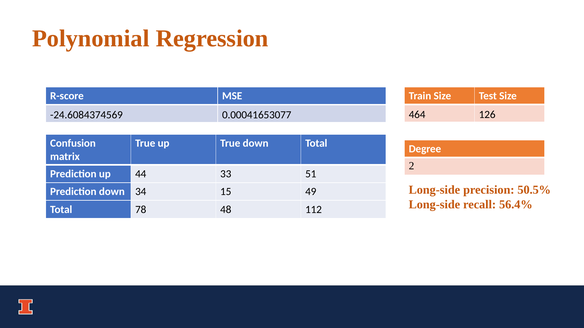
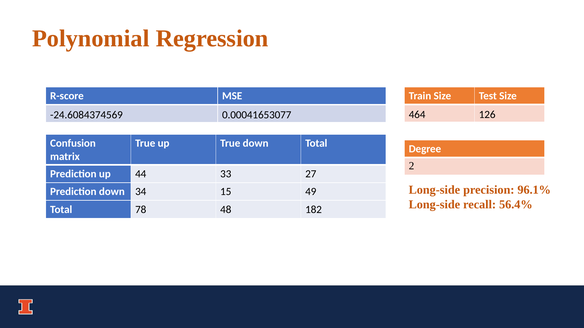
51: 51 -> 27
50.5%: 50.5% -> 96.1%
112: 112 -> 182
